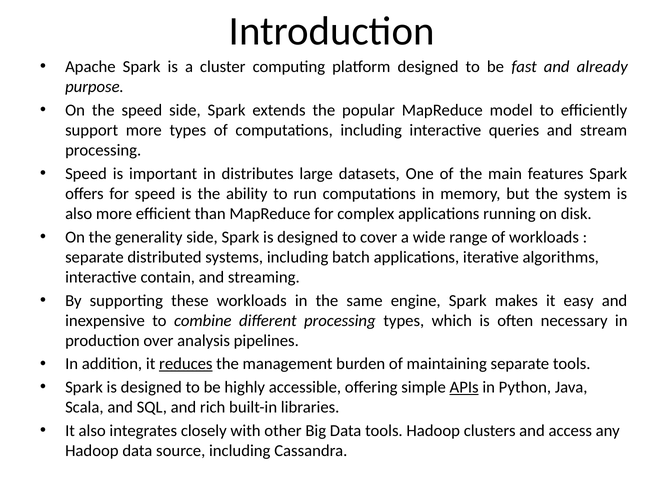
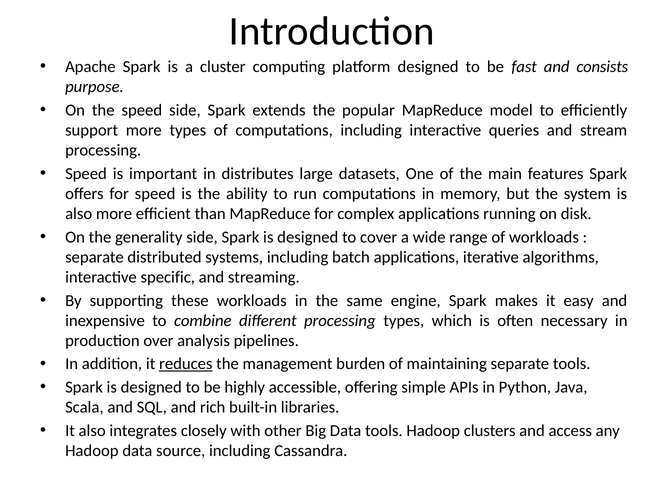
already: already -> consists
contain: contain -> specific
APIs underline: present -> none
